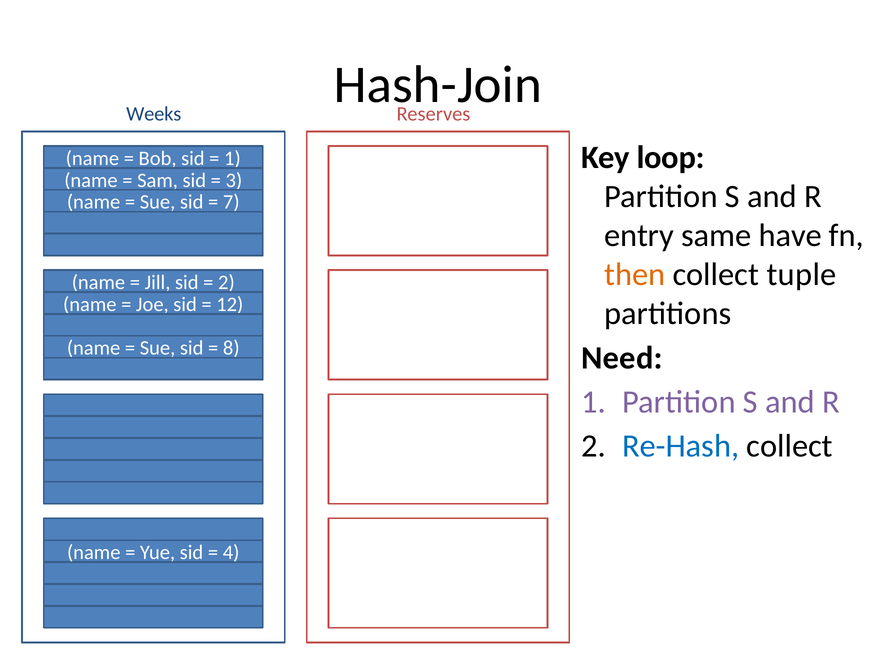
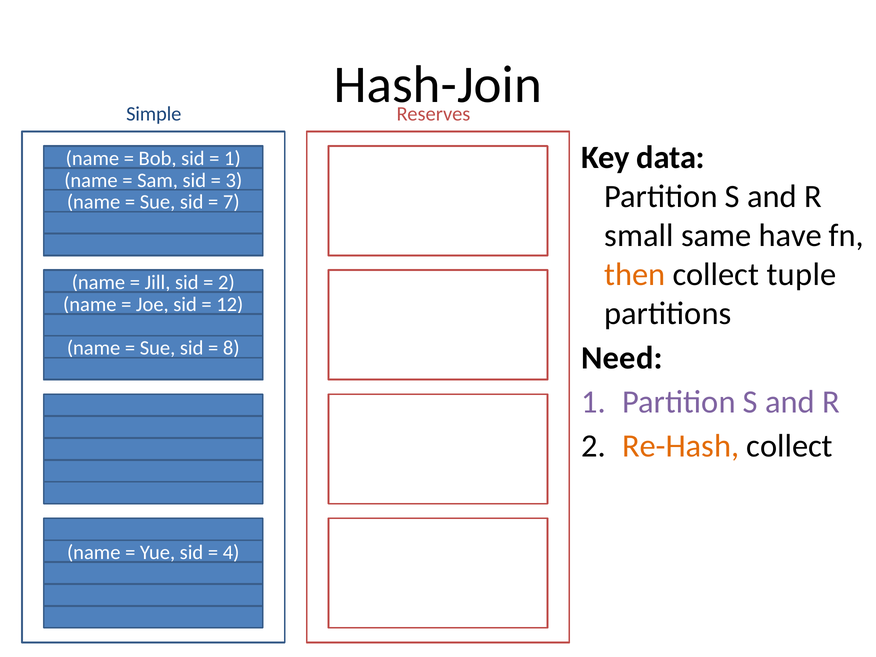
Weeks: Weeks -> Simple
loop: loop -> data
entry: entry -> small
Re-Hash colour: blue -> orange
